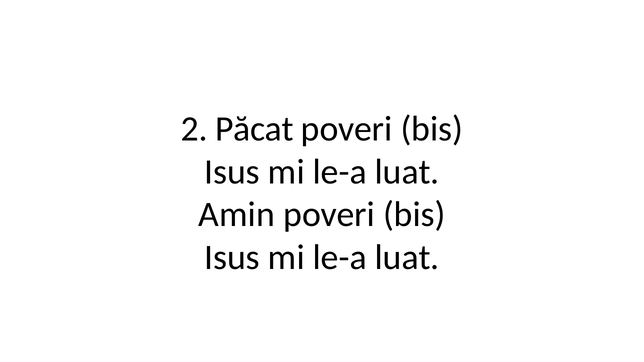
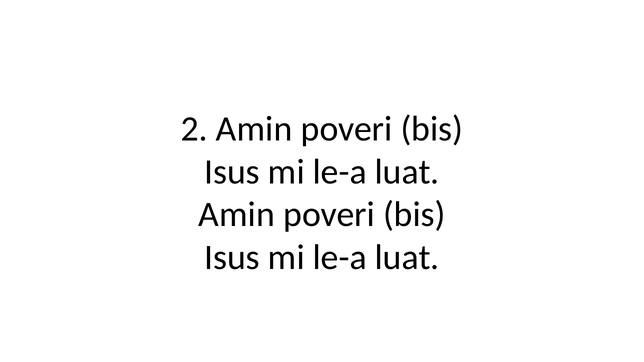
2 Păcat: Păcat -> Amin
